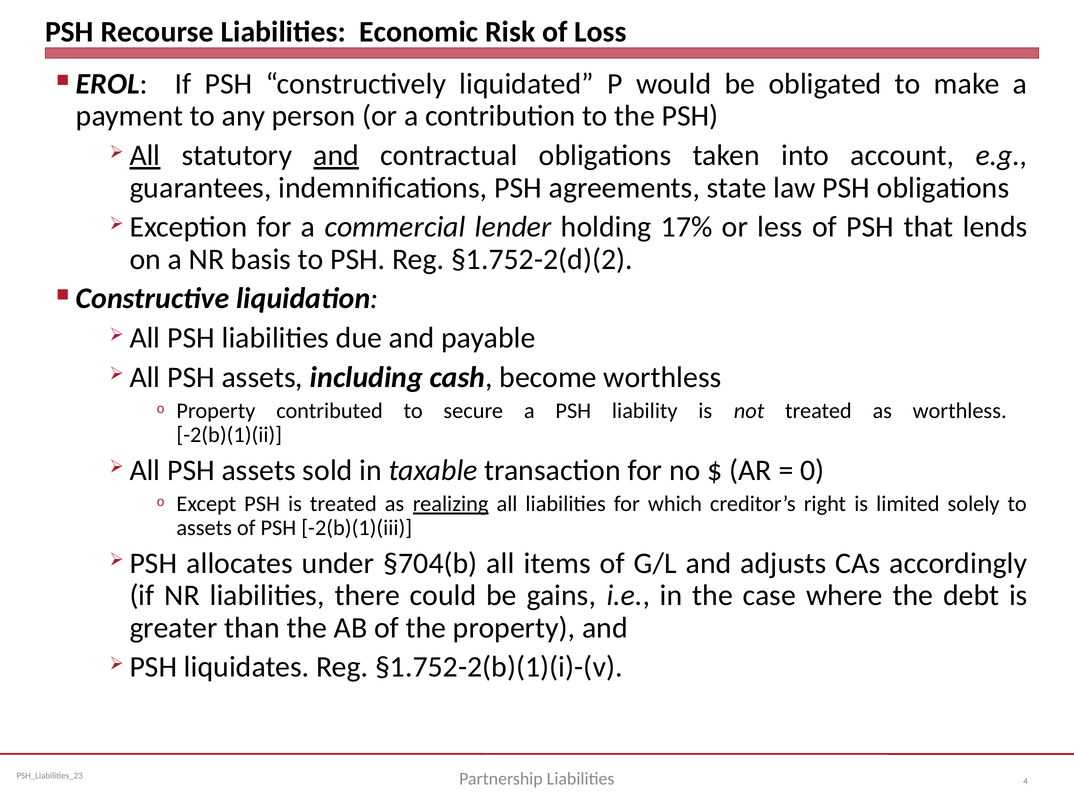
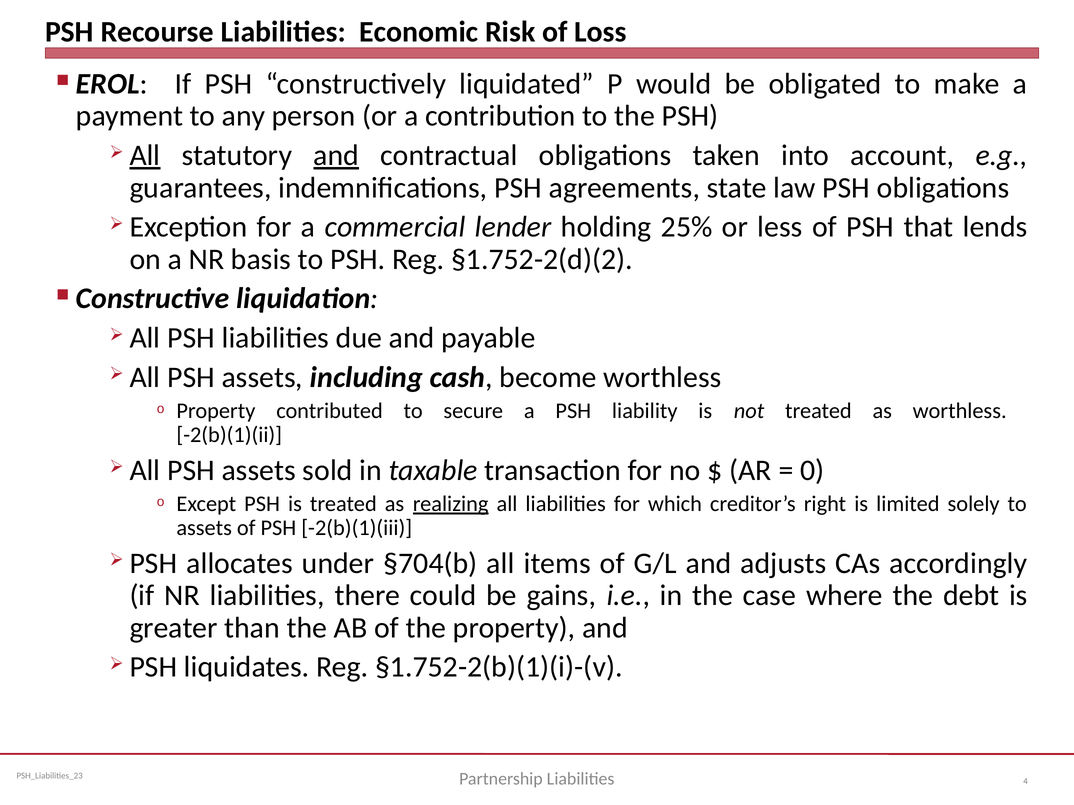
17%: 17% -> 25%
